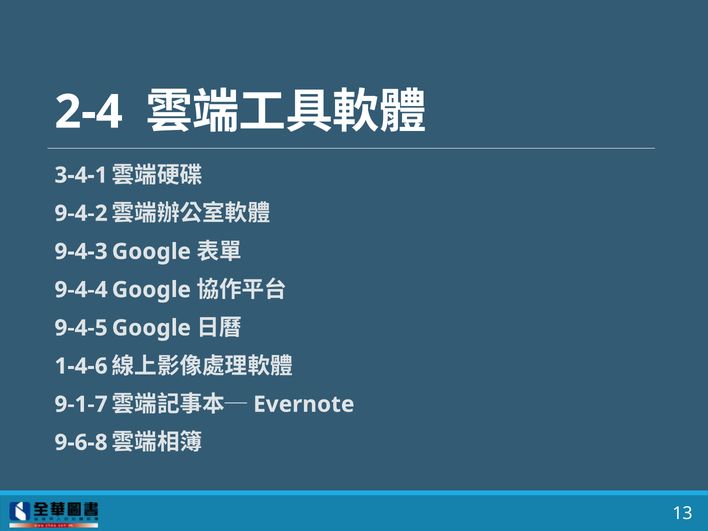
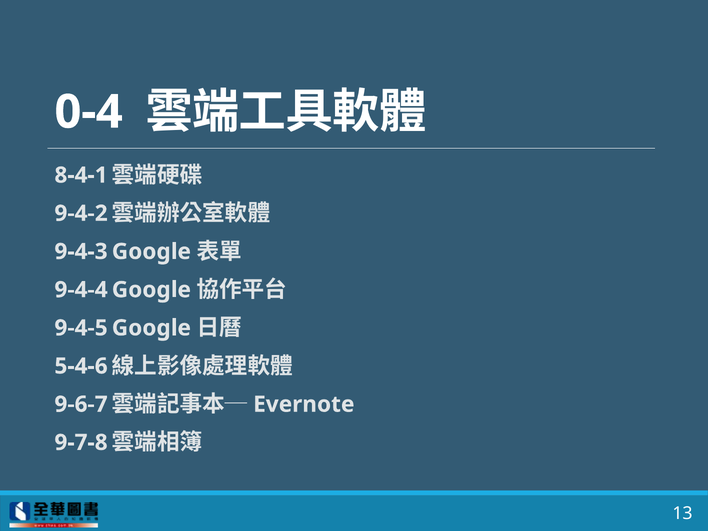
2-4: 2-4 -> 0-4
3-4-1: 3-4-1 -> 8-4-1
1-4-6: 1-4-6 -> 5-4-6
9-1-7: 9-1-7 -> 9-6-7
9-6-8: 9-6-8 -> 9-7-8
